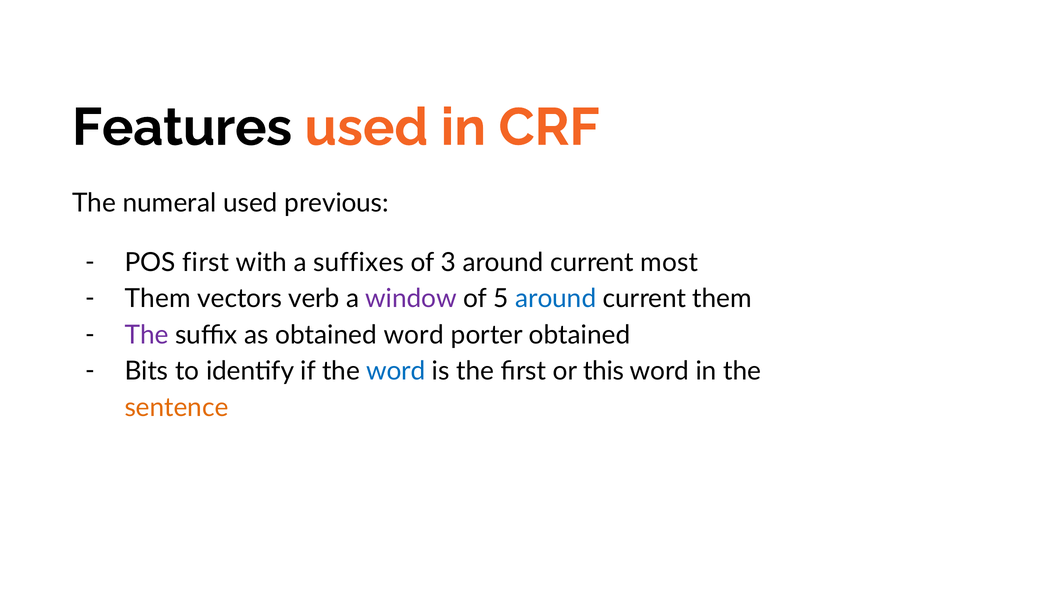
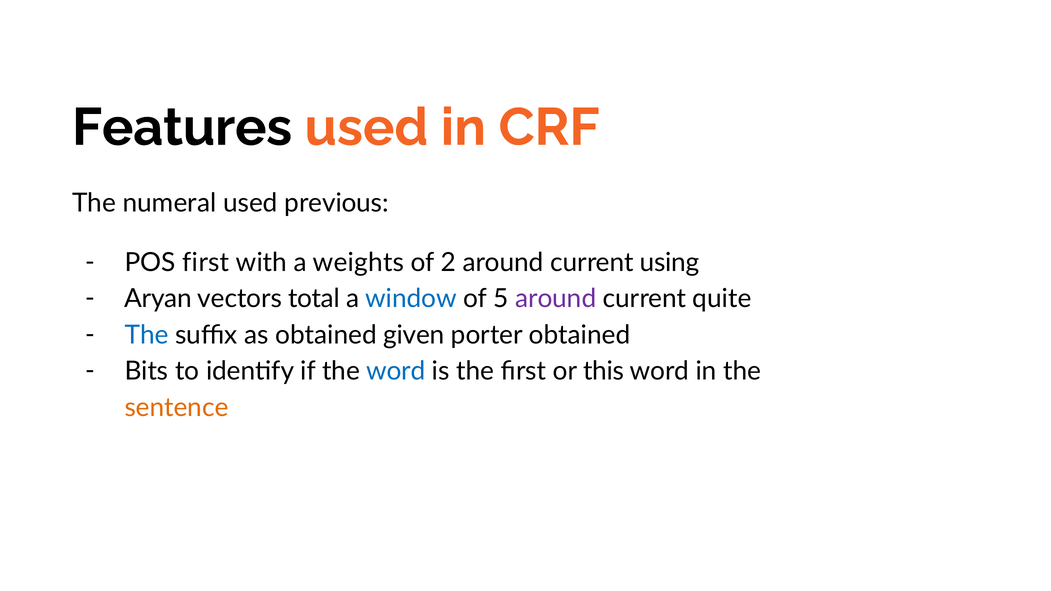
suffixes: suffixes -> weights
3: 3 -> 2
most: most -> using
Them at (158, 299): Them -> Aryan
verb: verb -> total
window colour: purple -> blue
around at (556, 299) colour: blue -> purple
current them: them -> quite
The at (147, 335) colour: purple -> blue
obtained word: word -> given
